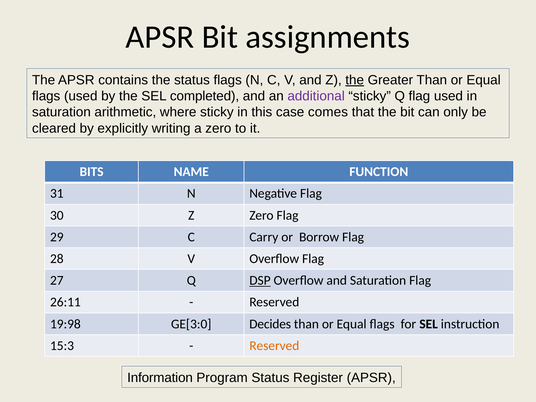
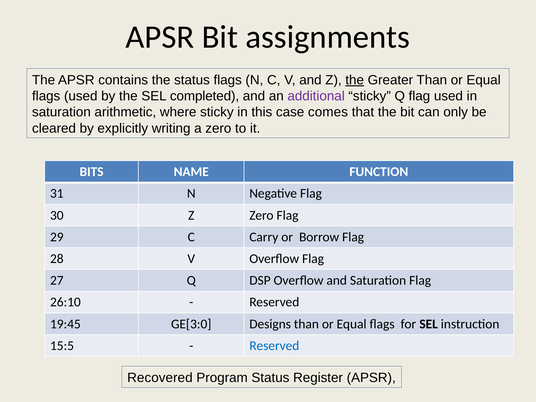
DSP underline: present -> none
26:11: 26:11 -> 26:10
19:98: 19:98 -> 19:45
Decides: Decides -> Designs
15:3: 15:3 -> 15:5
Reserved at (274, 346) colour: orange -> blue
Information: Information -> Recovered
